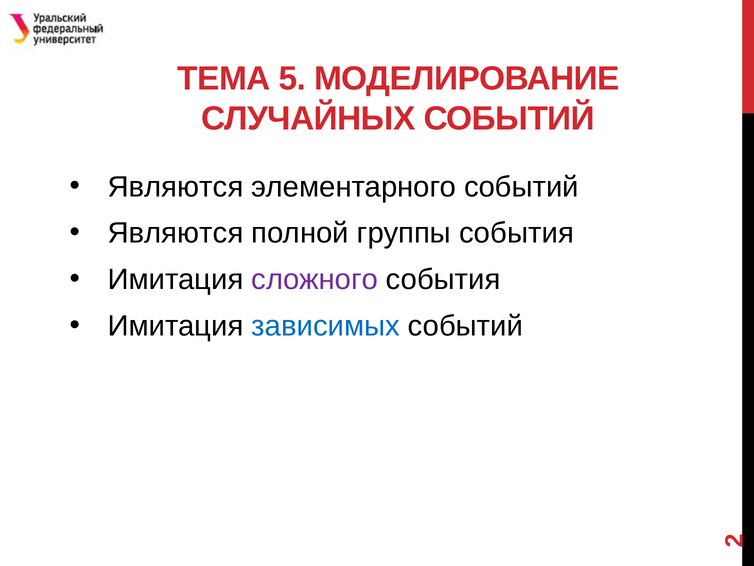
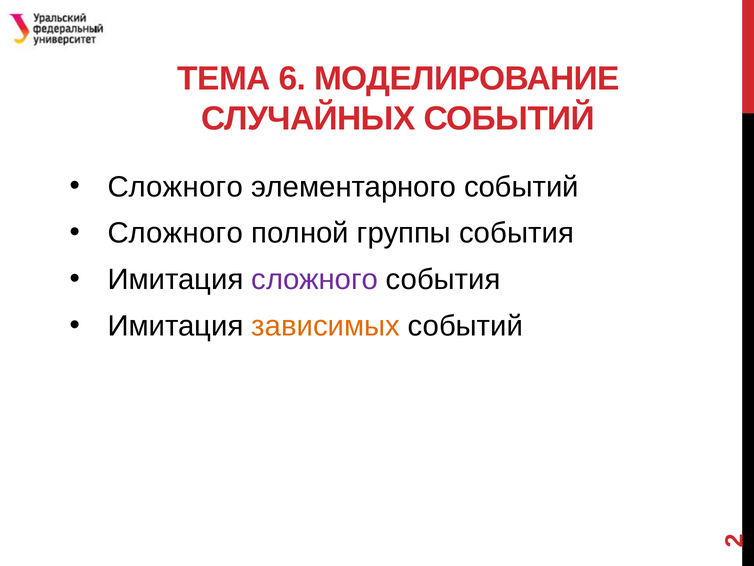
5: 5 -> 6
Являются at (175, 187): Являются -> Сложного
Являются at (175, 233): Являются -> Сложного
зависимых colour: blue -> orange
